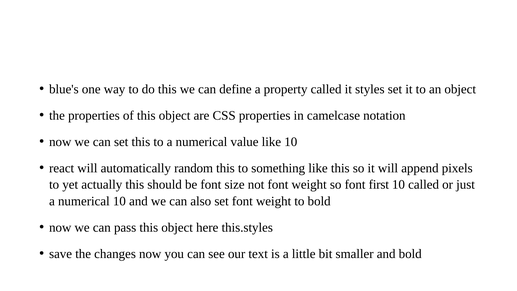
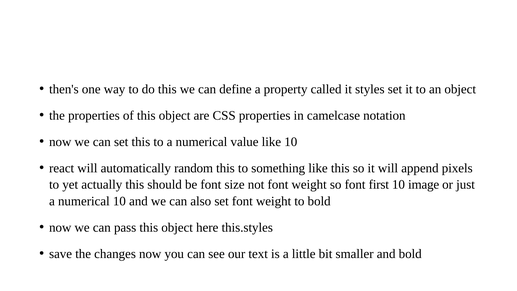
blue's: blue's -> then's
10 called: called -> image
